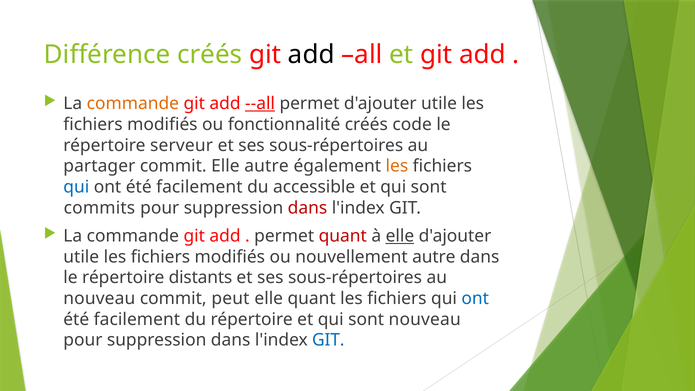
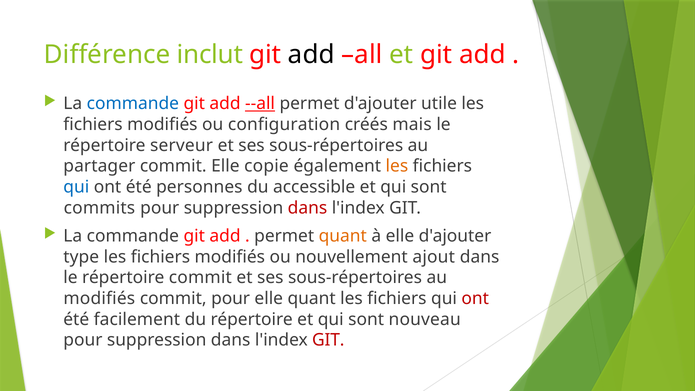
Différence créés: créés -> inclut
commande at (133, 104) colour: orange -> blue
fonctionnalité: fonctionnalité -> configuration
code: code -> mais
Elle autre: autre -> copie
facilement at (199, 187): facilement -> personnes
quant at (343, 236) colour: red -> orange
elle at (400, 236) underline: present -> none
utile at (81, 257): utile -> type
nouvellement autre: autre -> ajout
répertoire distants: distants -> commit
nouveau at (99, 298): nouveau -> modifiés
commit peut: peut -> pour
ont at (475, 298) colour: blue -> red
GIT at (328, 340) colour: blue -> red
